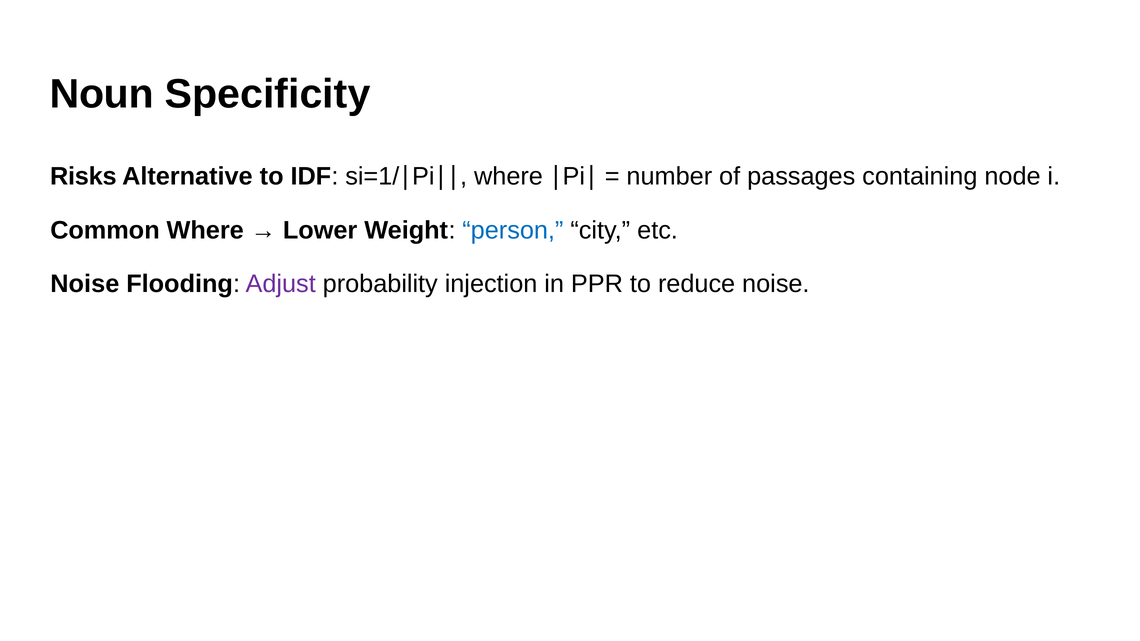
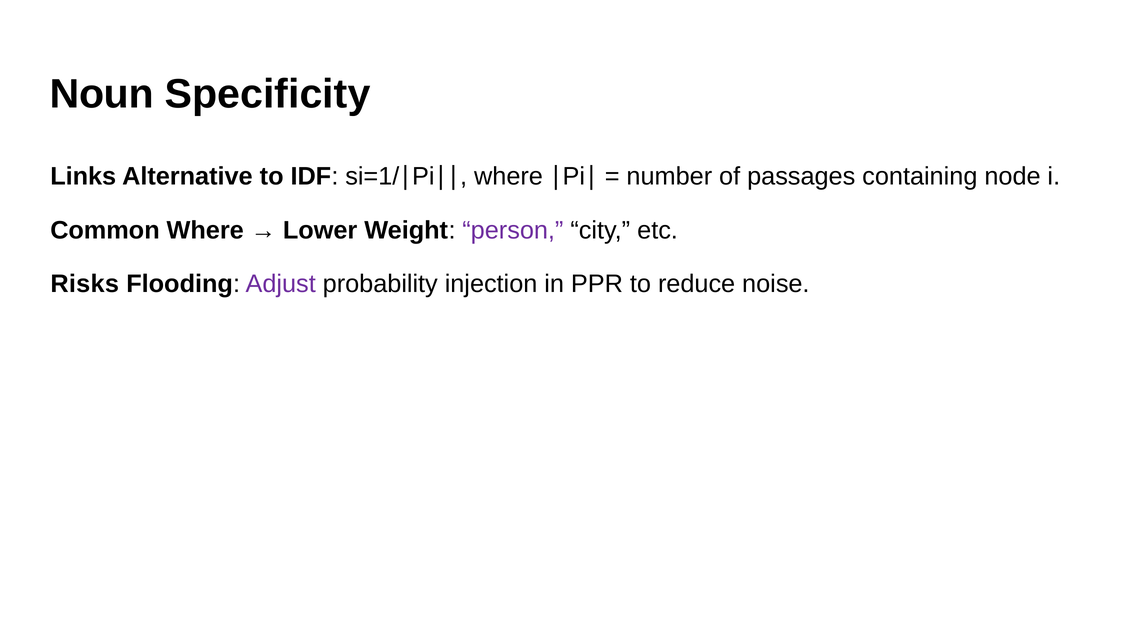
Risks: Risks -> Links
person colour: blue -> purple
Noise at (85, 284): Noise -> Risks
